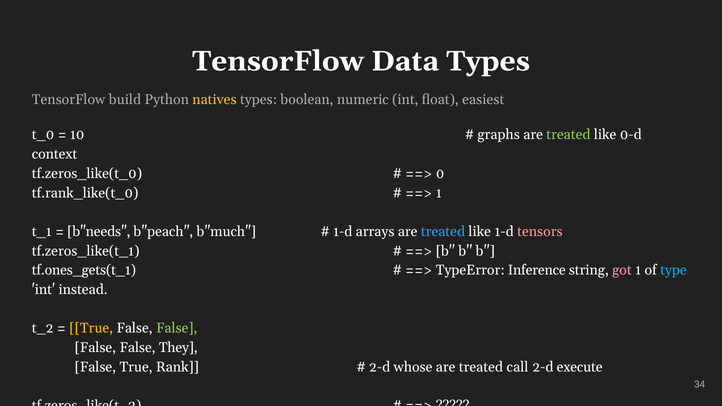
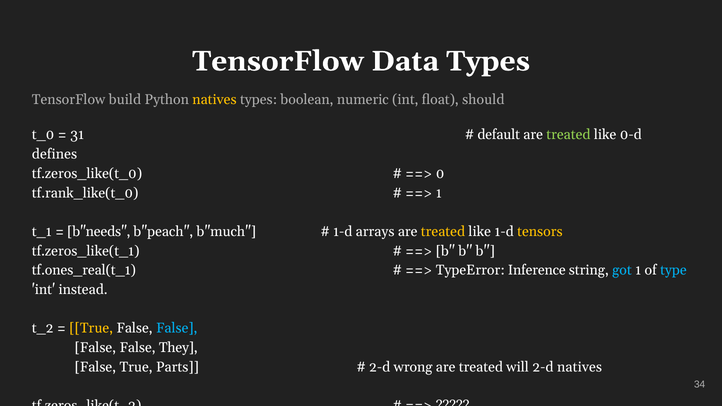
easiest: easiest -> should
10: 10 -> 31
graphs: graphs -> default
context: context -> defines
treated at (443, 232) colour: light blue -> yellow
tensors colour: pink -> yellow
tf.ones_gets(t_1: tf.ones_gets(t_1 -> tf.ones_real(t_1
got colour: pink -> light blue
False at (177, 328) colour: light green -> light blue
Rank: Rank -> Parts
whose: whose -> wrong
call: call -> will
2-d execute: execute -> natives
